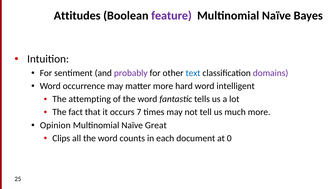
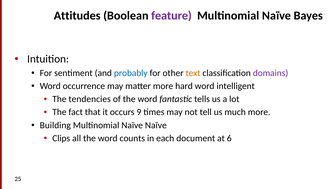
probably colour: purple -> blue
text colour: blue -> orange
attempting: attempting -> tendencies
7: 7 -> 9
Opinion: Opinion -> Building
Naïve Great: Great -> Naïve
0: 0 -> 6
